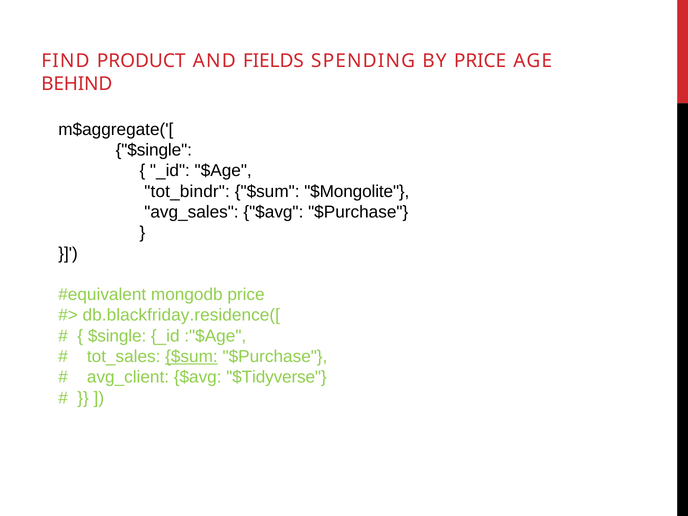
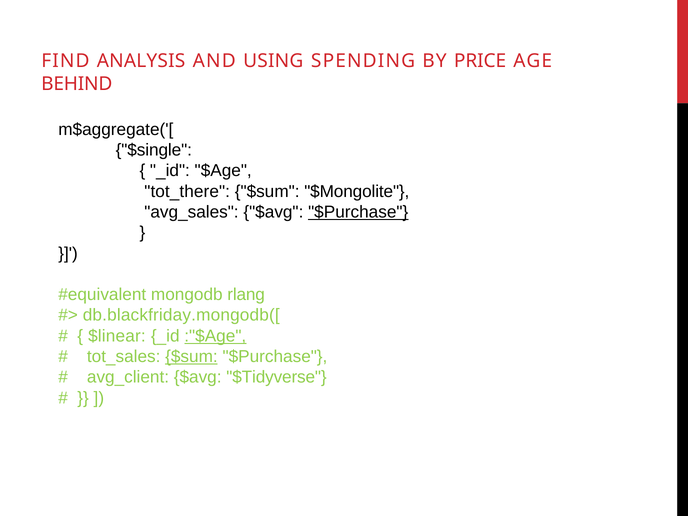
PRODUCT: PRODUCT -> ANALYSIS
FIELDS: FIELDS -> USING
tot_bindr: tot_bindr -> tot_there
$Purchase at (358, 212) underline: none -> present
mongodb price: price -> rlang
db.blackfriday.residence([: db.blackfriday.residence([ -> db.blackfriday.mongodb([
$single at (117, 336): $single -> $linear
:"$Age underline: none -> present
